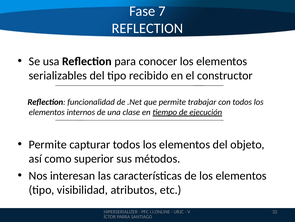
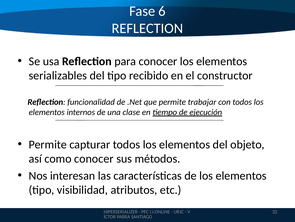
7: 7 -> 6
como superior: superior -> conocer
